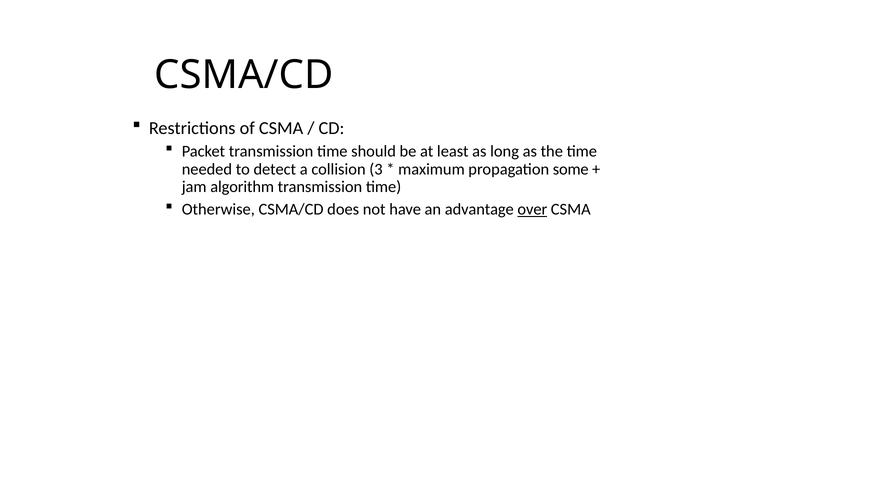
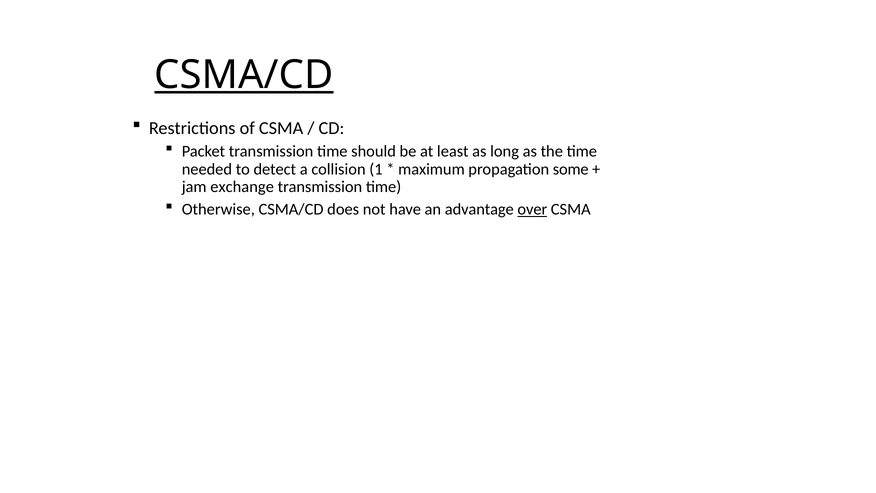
CSMA/CD at (244, 75) underline: none -> present
3: 3 -> 1
algorithm: algorithm -> exchange
